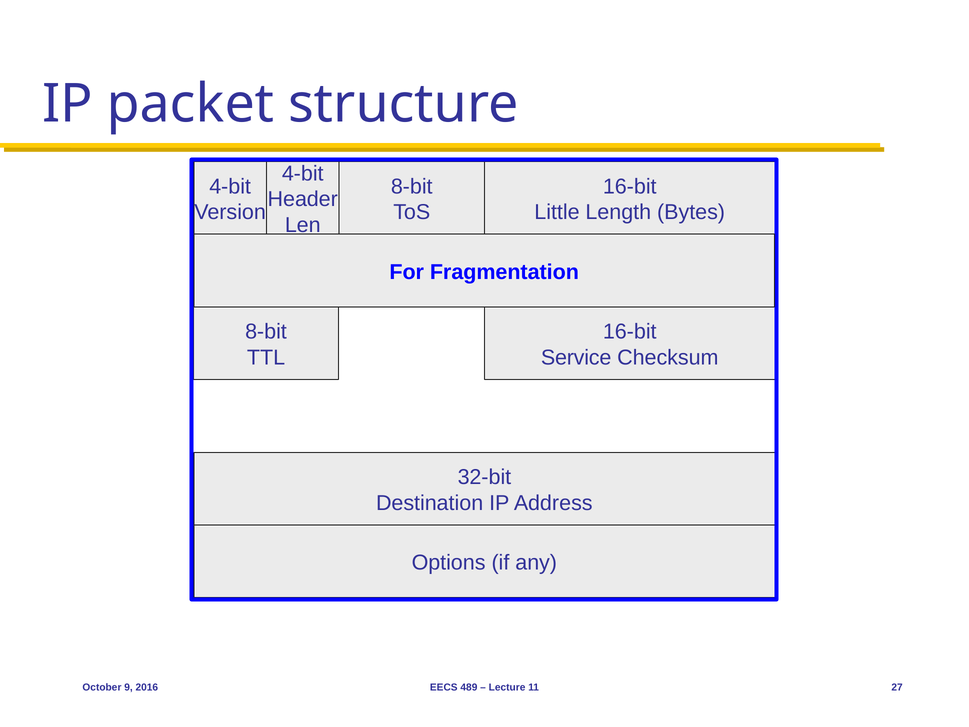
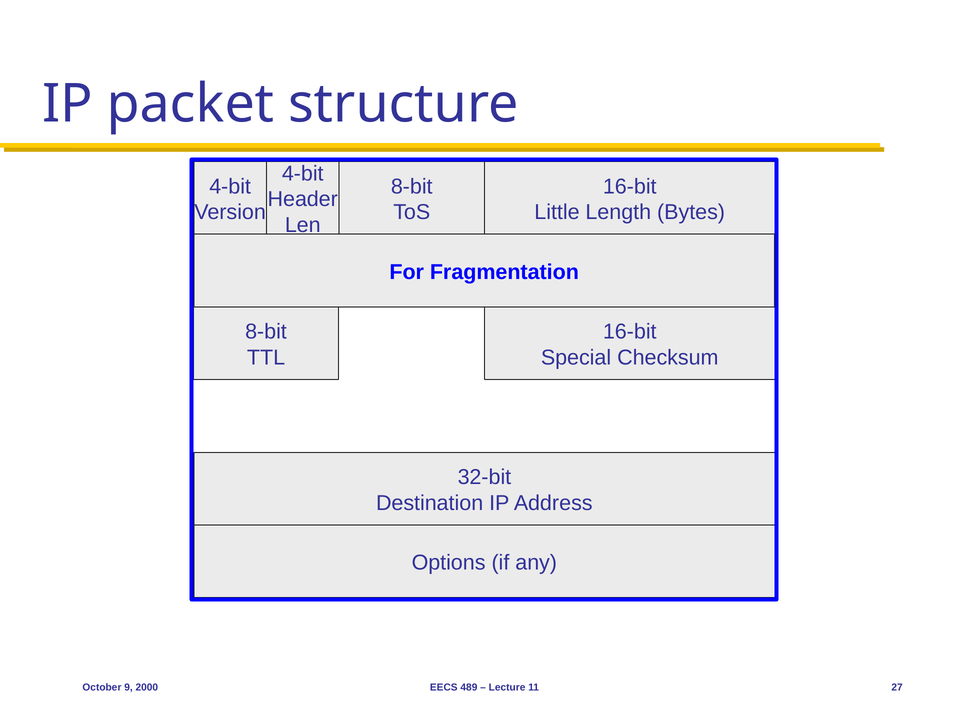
Service: Service -> Special
2016: 2016 -> 2000
